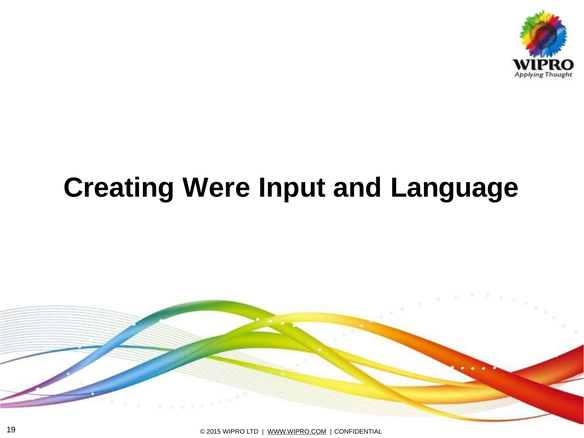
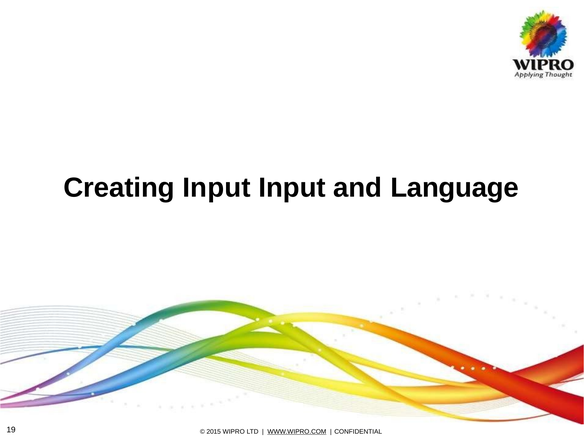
Creating Were: Were -> Input
